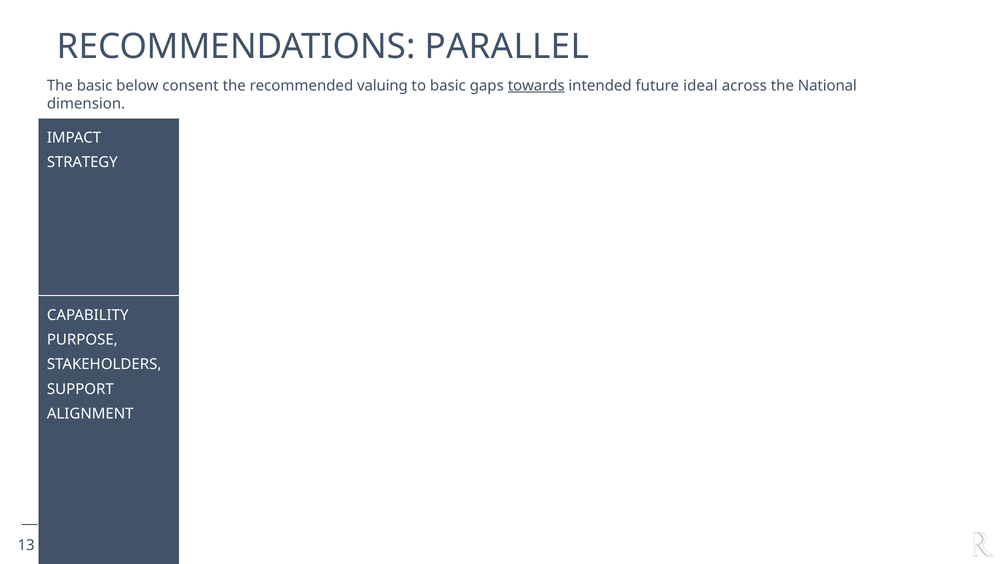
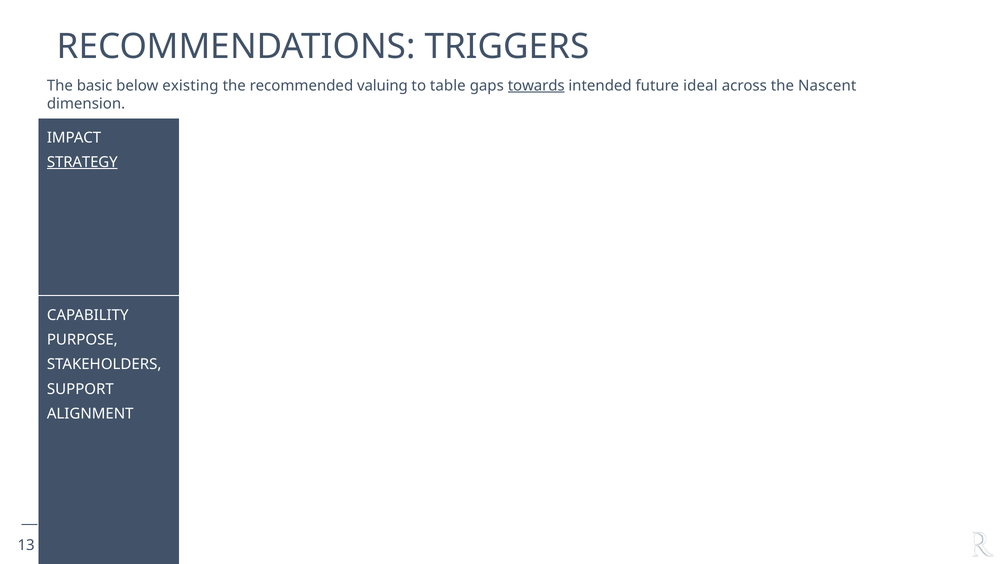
PARALLEL: PARALLEL -> TRIGGERS
consent: consent -> existing
to basic: basic -> table
National: National -> Nascent
STRATEGY underline: none -> present
